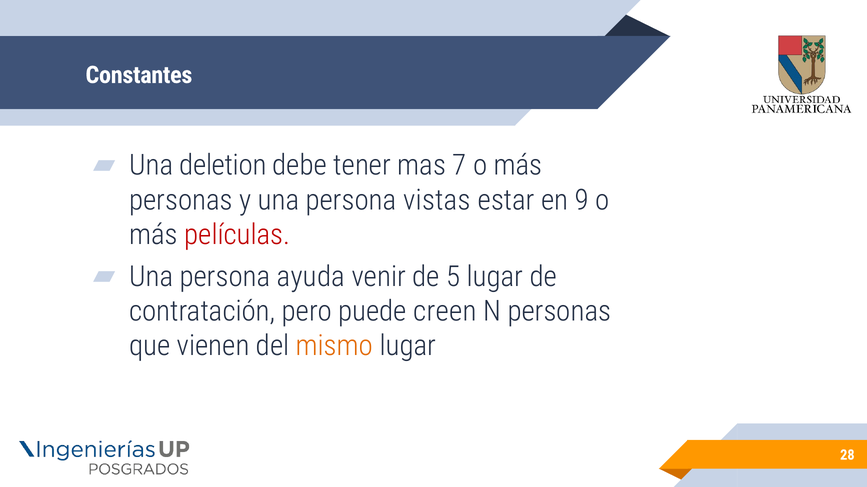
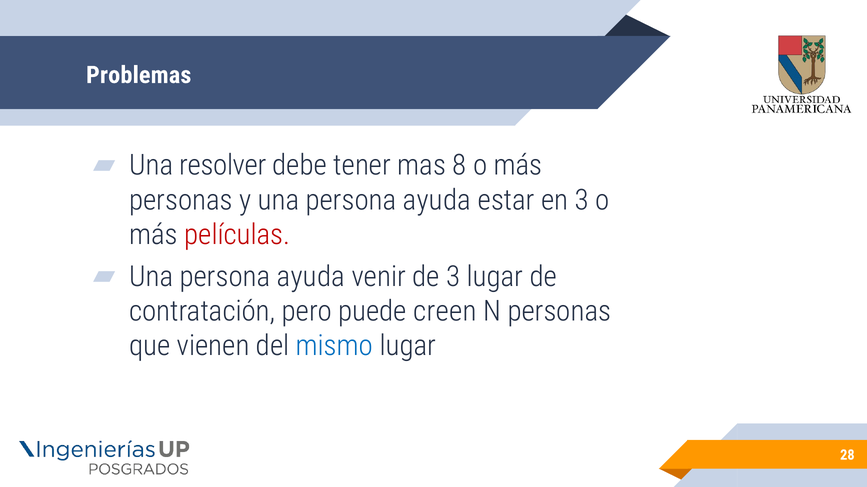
Constantes: Constantes -> Problemas
deletion: deletion -> resolver
7: 7 -> 8
y una persona vistas: vistas -> ayuda
en 9: 9 -> 3
de 5: 5 -> 3
mismo colour: orange -> blue
